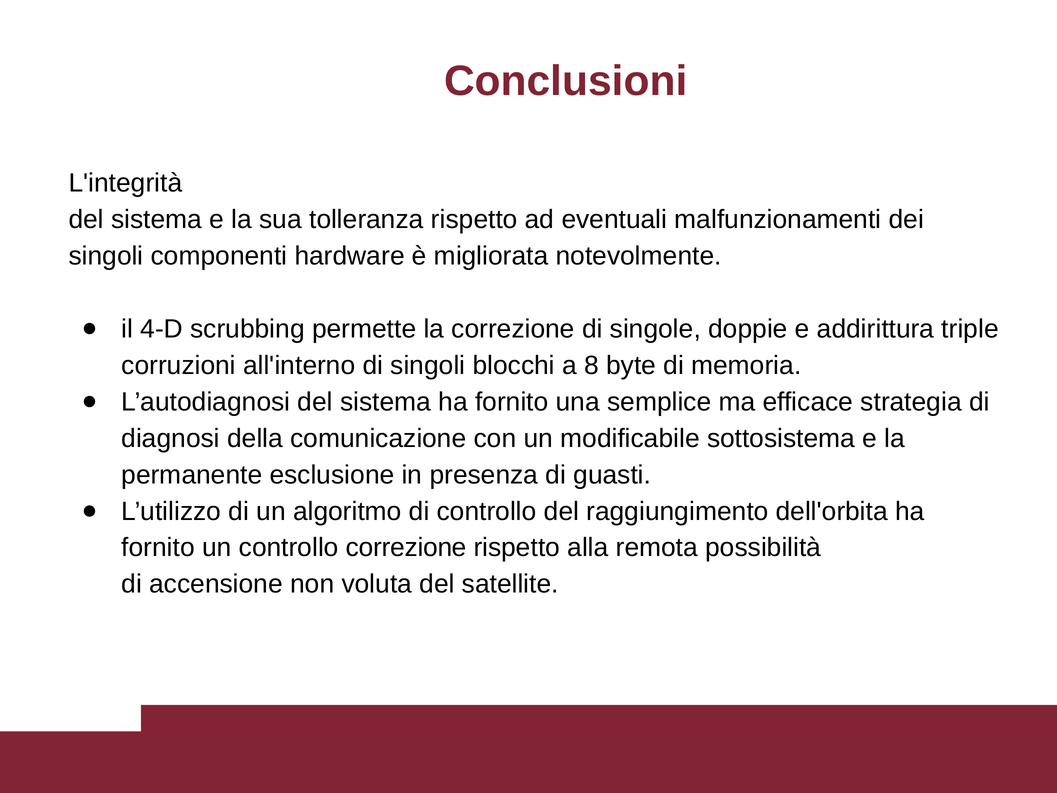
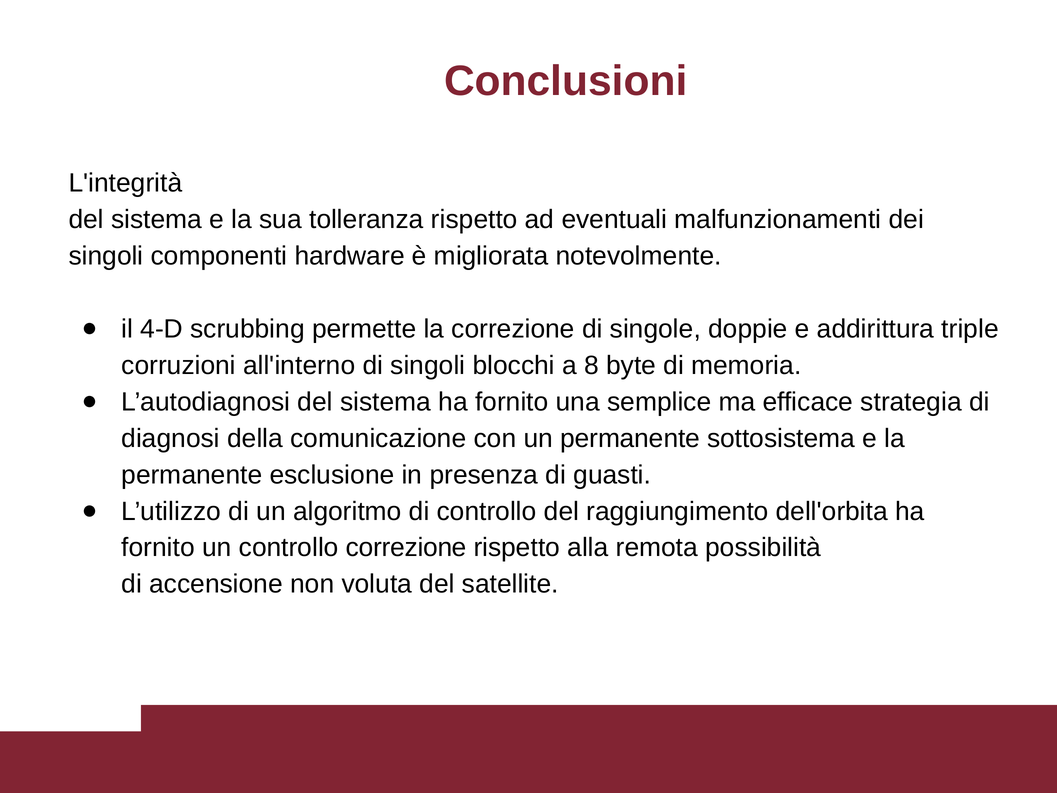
un modificabile: modificabile -> permanente
